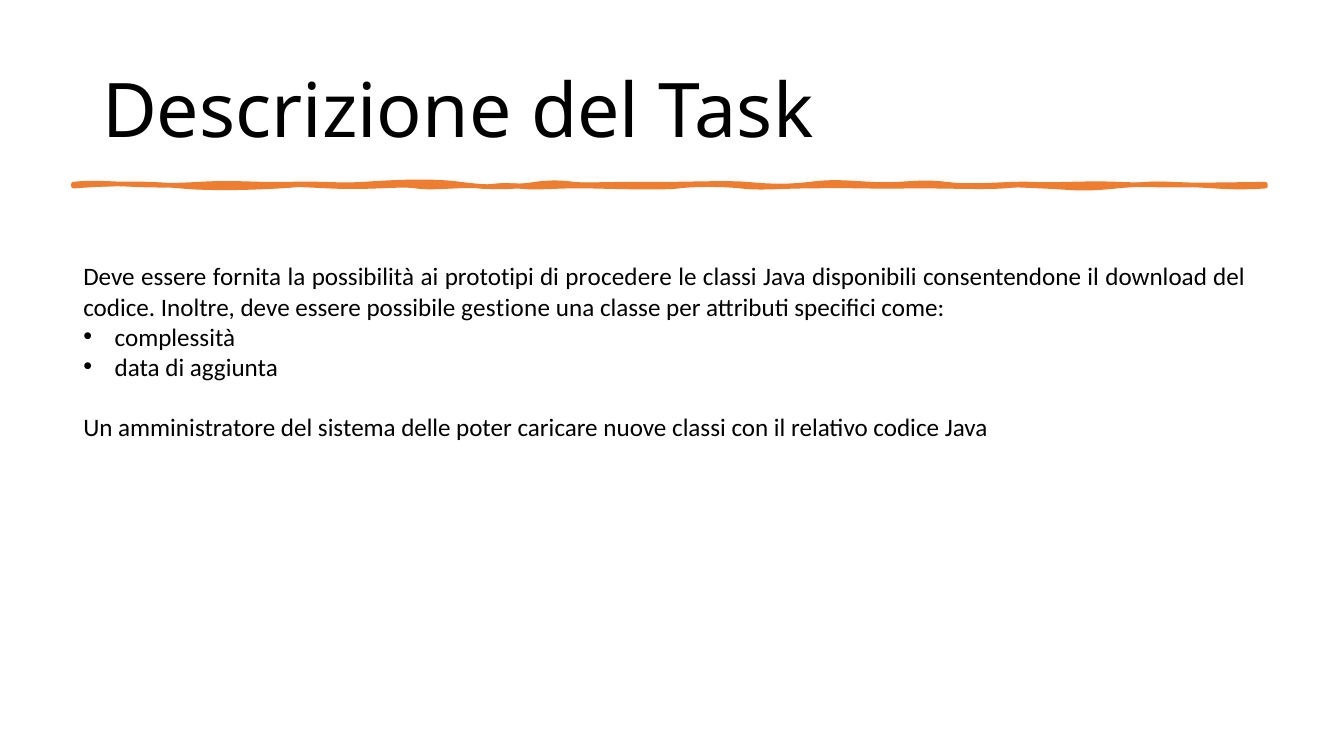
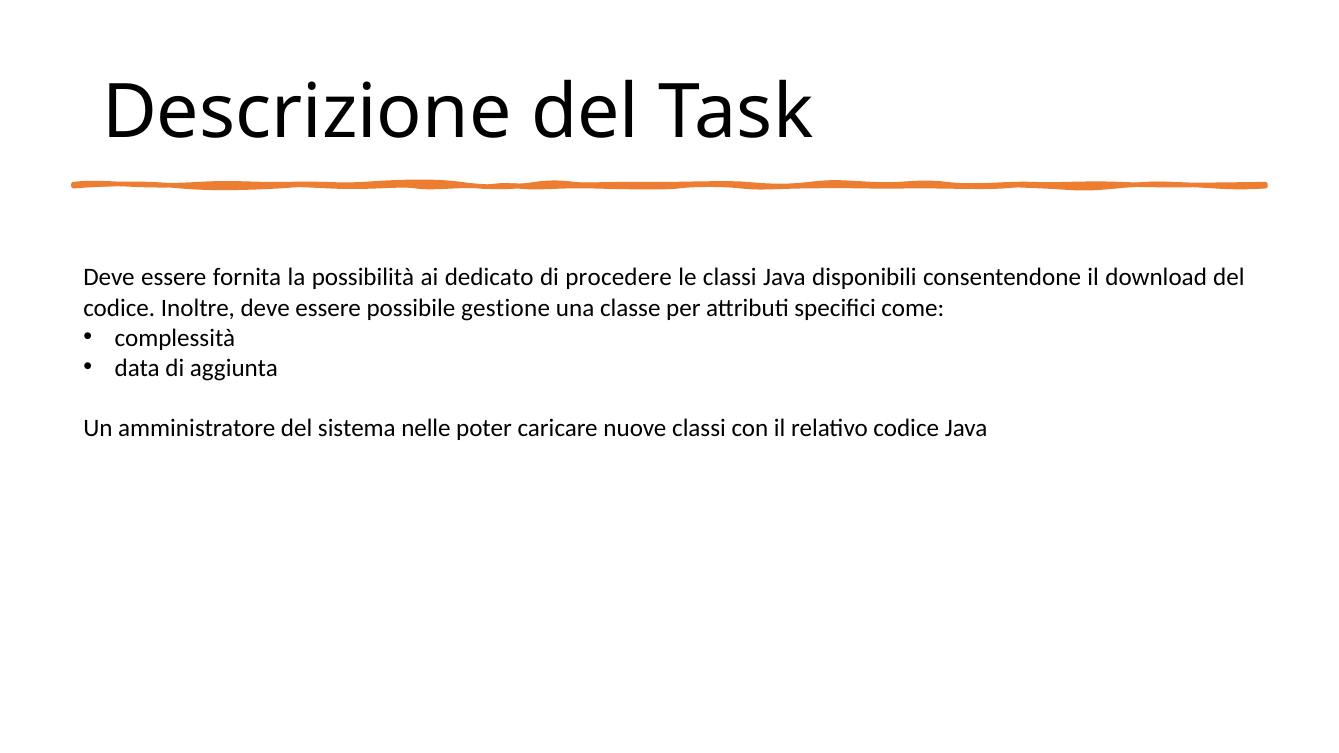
prototipi: prototipi -> dedicato
delle: delle -> nelle
